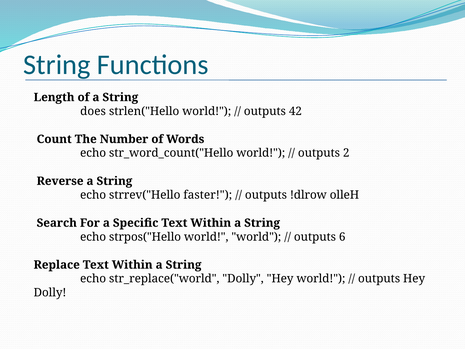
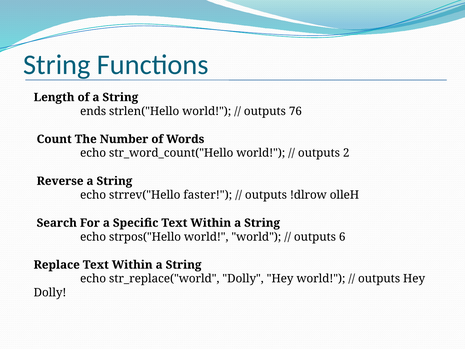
does: does -> ends
42: 42 -> 76
